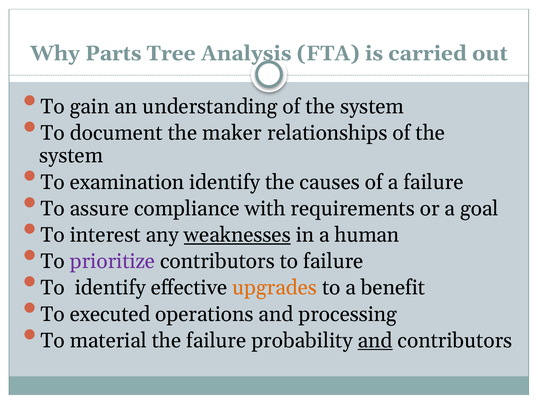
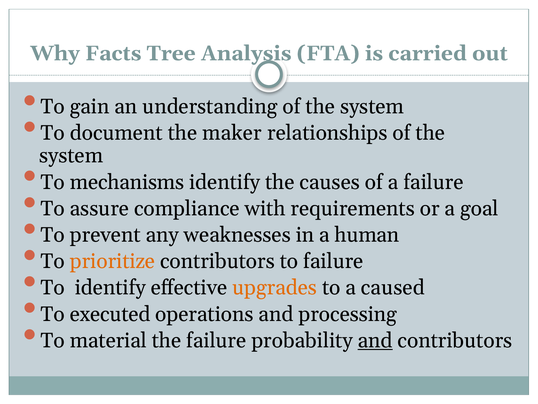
Parts: Parts -> Facts
examination: examination -> mechanisms
interest: interest -> prevent
weaknesses underline: present -> none
prioritize colour: purple -> orange
benefit: benefit -> caused
